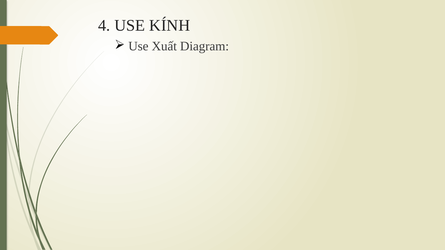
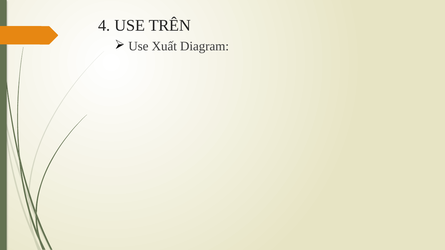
KÍNH: KÍNH -> TRÊN
